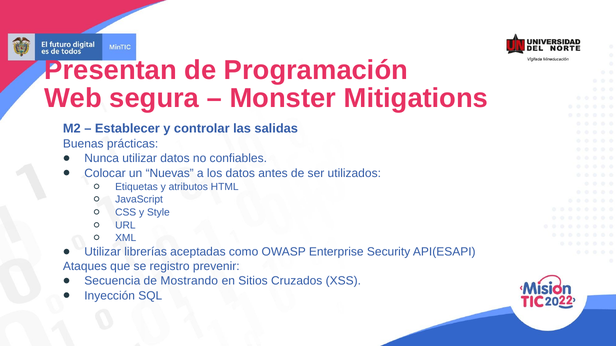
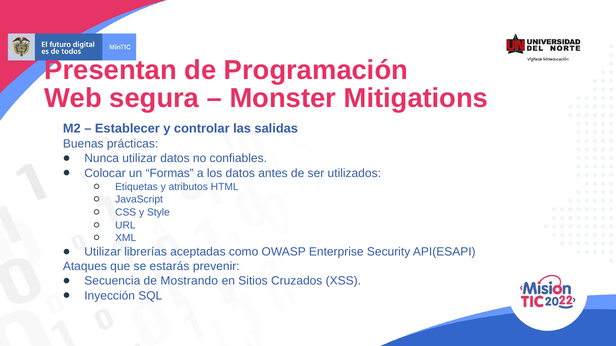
Nuevas: Nuevas -> Formas
registro: registro -> estarás
